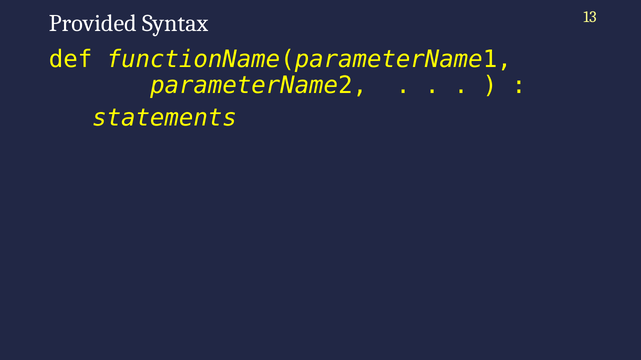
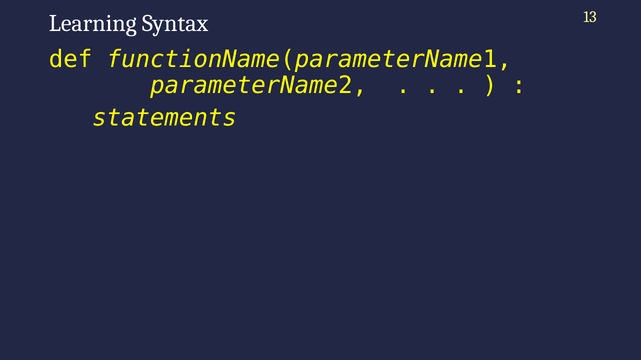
Provided: Provided -> Learning
